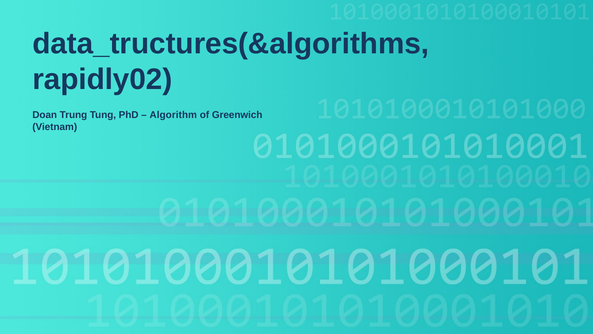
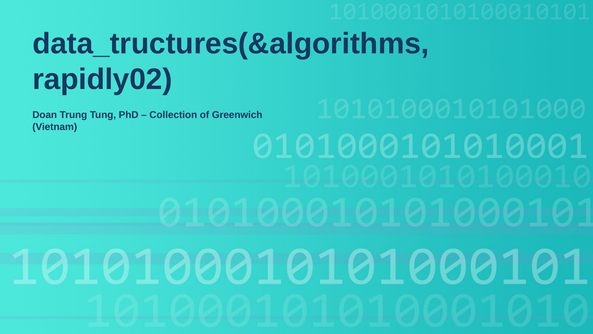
Algorithm: Algorithm -> Collection
